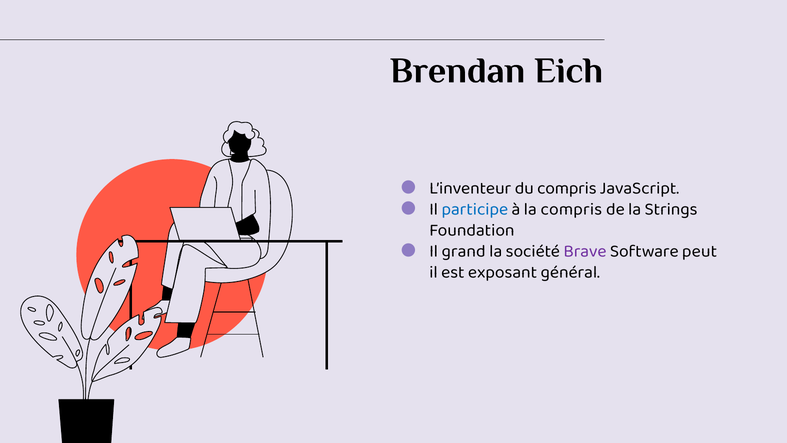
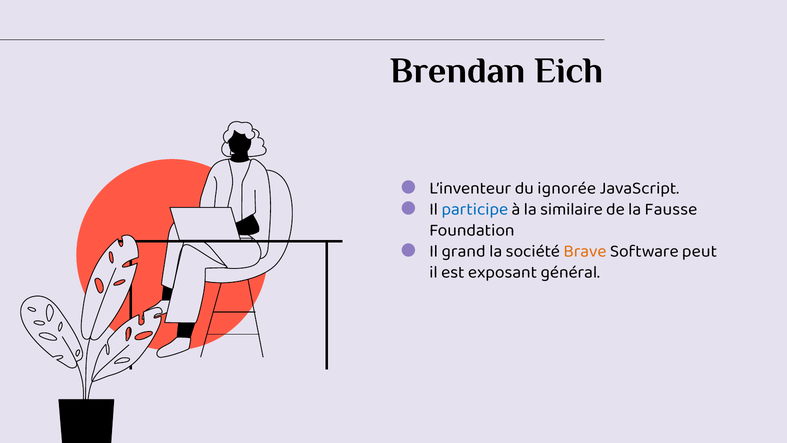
du compris: compris -> ignorée
la compris: compris -> similaire
Strings: Strings -> Fausse
Brave colour: purple -> orange
